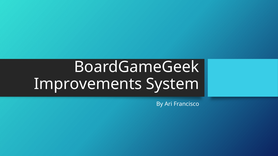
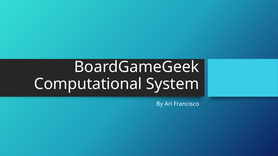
Improvements: Improvements -> Computational
